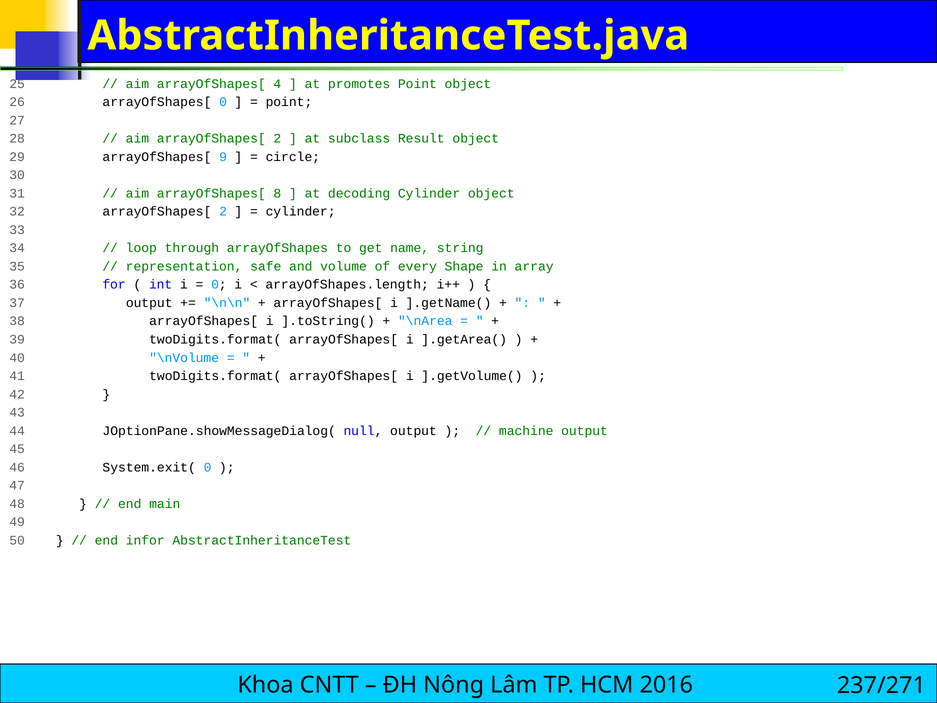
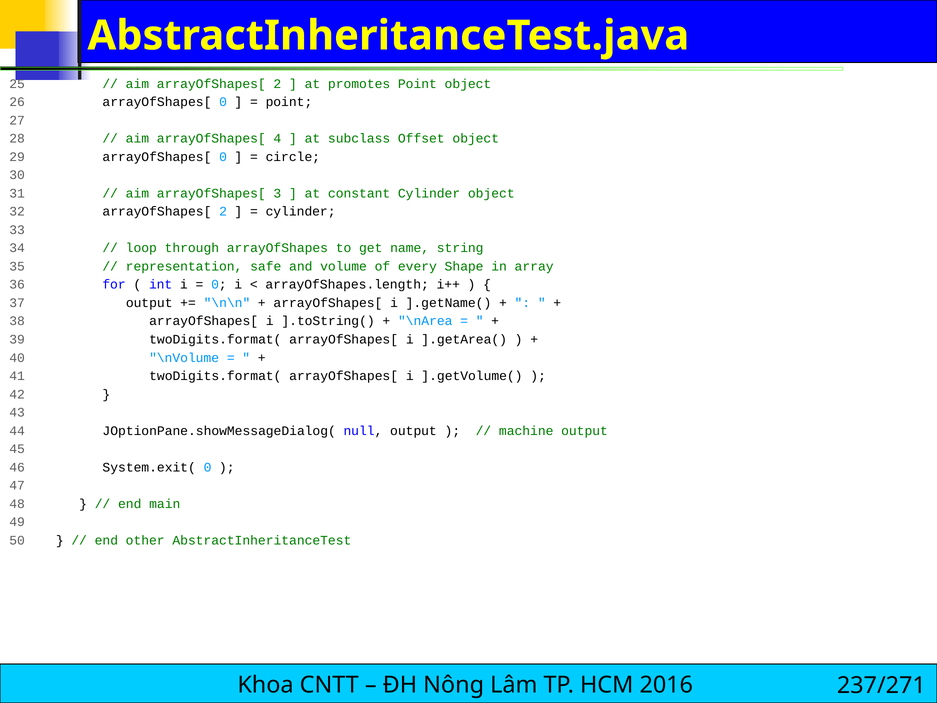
aim arrayOfShapes[ 4: 4 -> 2
aim arrayOfShapes[ 2: 2 -> 4
Result: Result -> Offset
29 arrayOfShapes[ 9: 9 -> 0
8: 8 -> 3
decoding: decoding -> constant
infor: infor -> other
